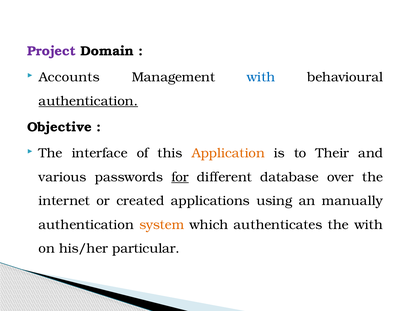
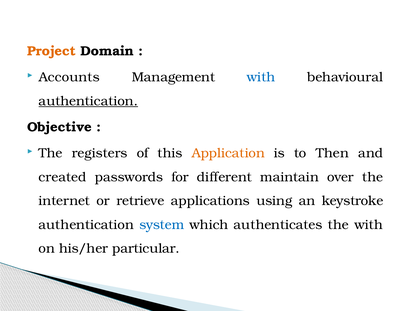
Project colour: purple -> orange
interface: interface -> registers
Their: Their -> Then
various: various -> created
for underline: present -> none
database: database -> maintain
created: created -> retrieve
manually: manually -> keystroke
system colour: orange -> blue
